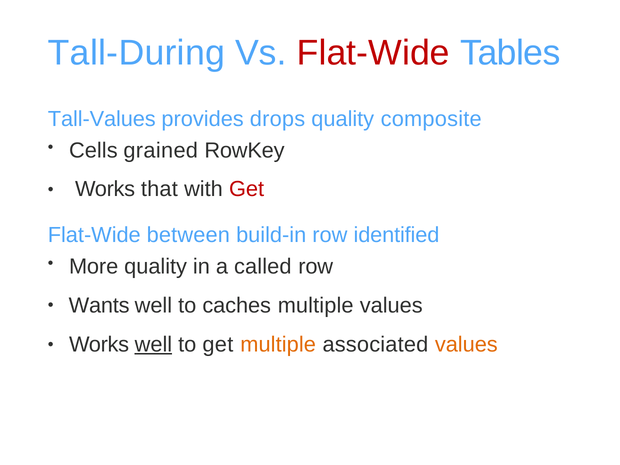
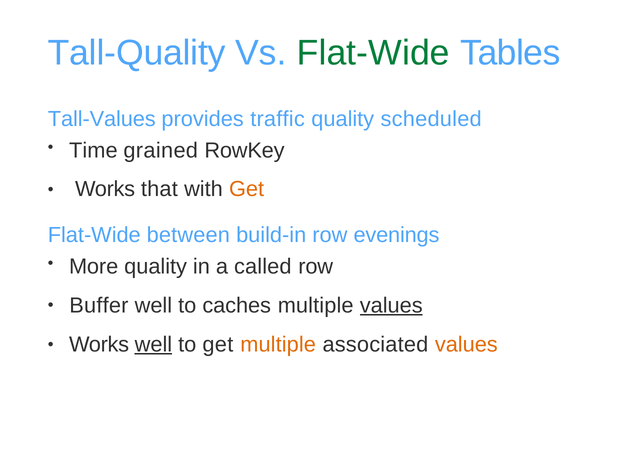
Tall-During: Tall-During -> Tall-Quality
Flat-Wide at (373, 53) colour: red -> green
drops: drops -> traffic
composite: composite -> scheduled
Cells: Cells -> Time
Get at (247, 189) colour: red -> orange
identified: identified -> evenings
Wants: Wants -> Buffer
values at (391, 305) underline: none -> present
